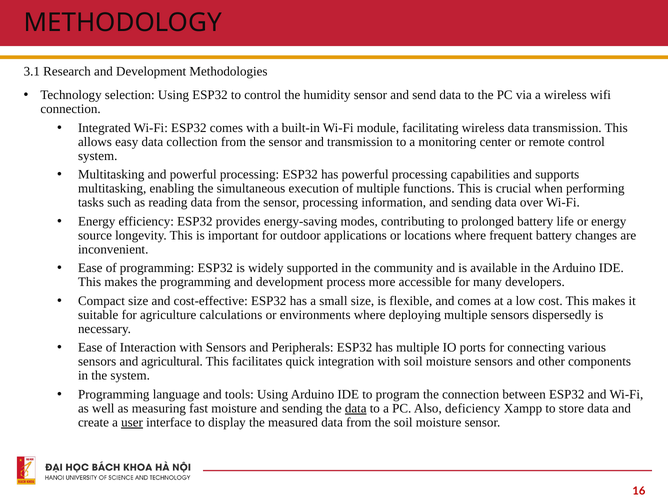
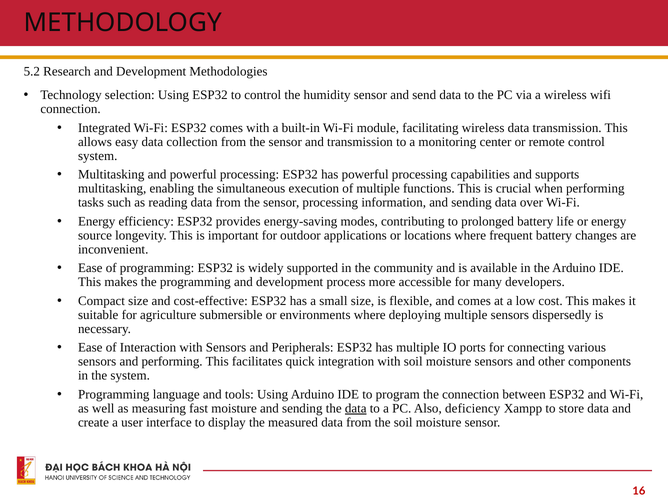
3.1: 3.1 -> 5.2
calculations: calculations -> submersible
and agricultural: agricultural -> performing
user underline: present -> none
